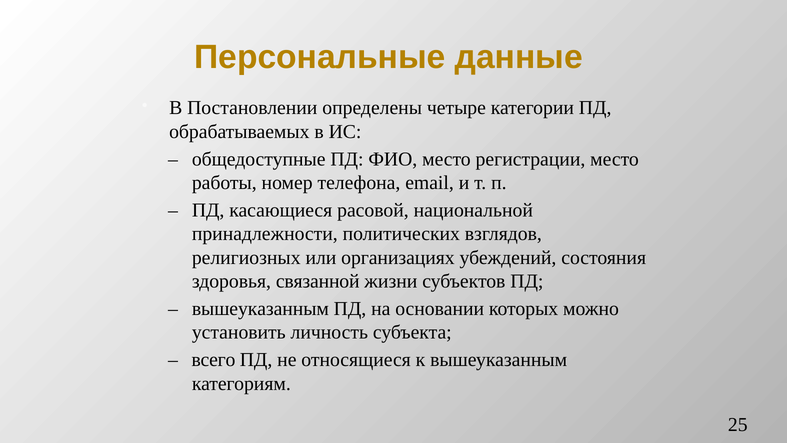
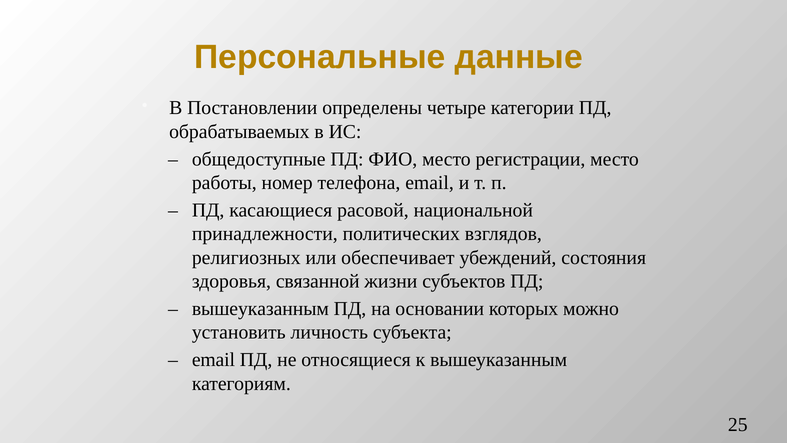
организациях: организациях -> обеспечивает
всего at (213, 360): всего -> email
